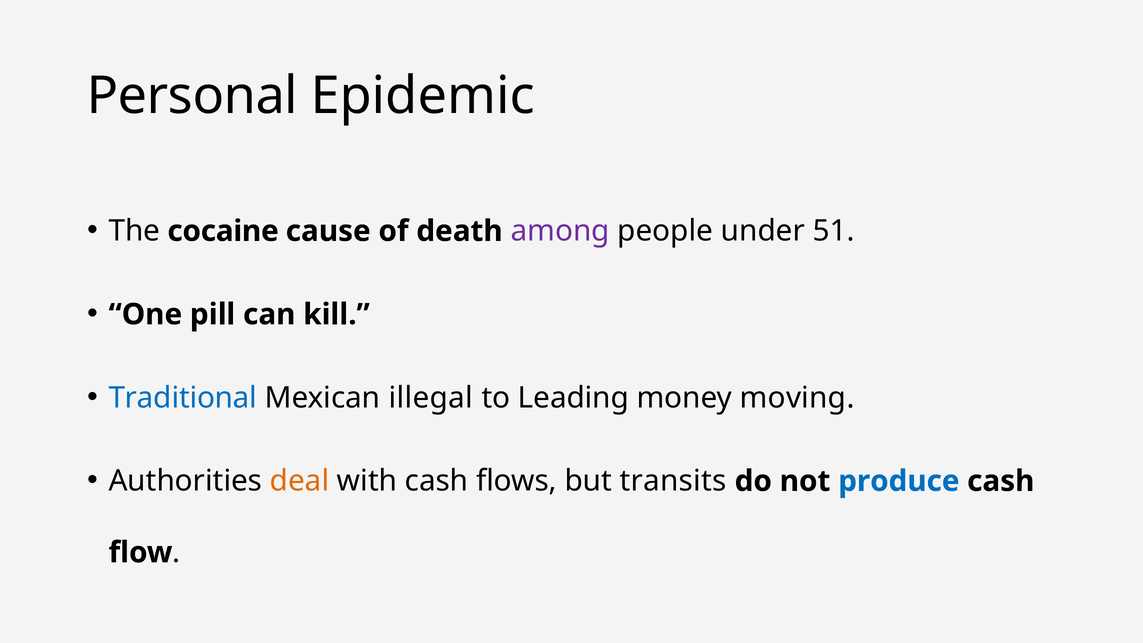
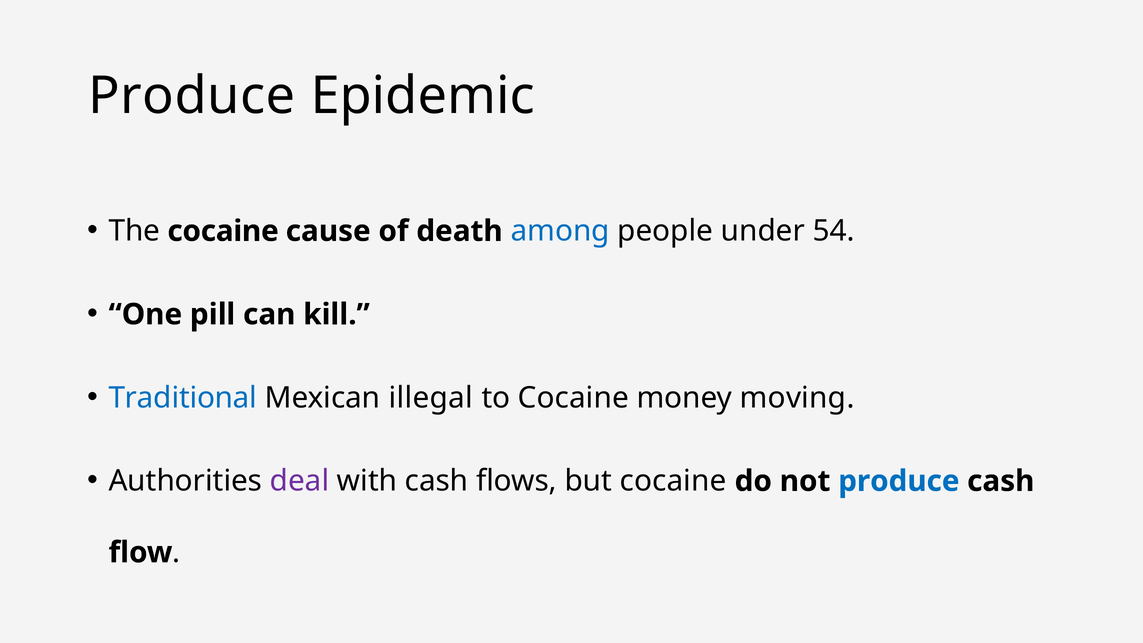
Personal at (192, 96): Personal -> Produce
among colour: purple -> blue
51: 51 -> 54
to Leading: Leading -> Cocaine
deal colour: orange -> purple
but transits: transits -> cocaine
